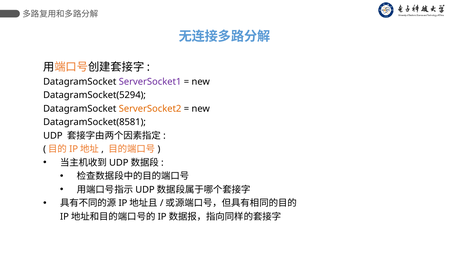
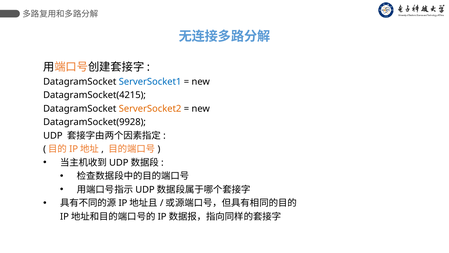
ServerSocket1 colour: purple -> blue
DatagramSocket(5294: DatagramSocket(5294 -> DatagramSocket(4215
DatagramSocket(8581: DatagramSocket(8581 -> DatagramSocket(9928
